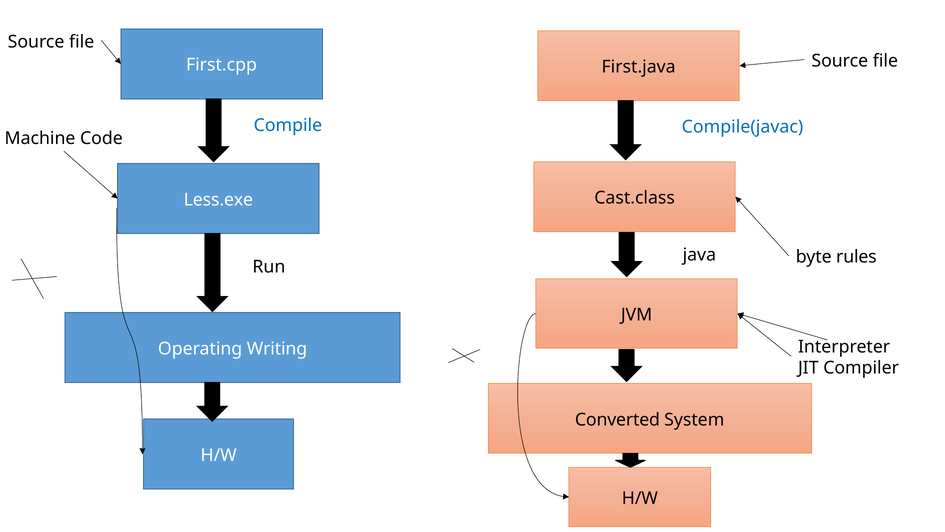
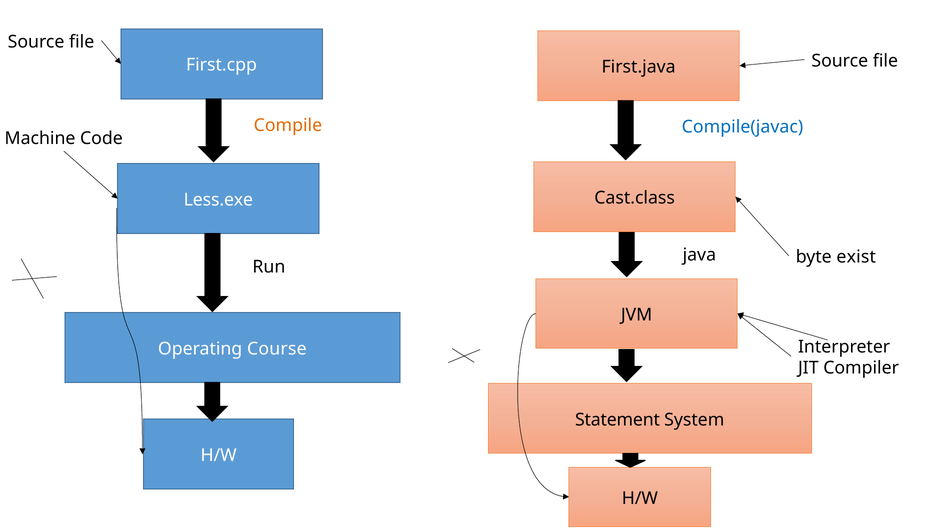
Compile colour: blue -> orange
rules: rules -> exist
Writing: Writing -> Course
Converted: Converted -> Statement
